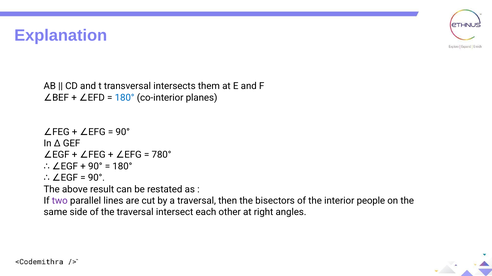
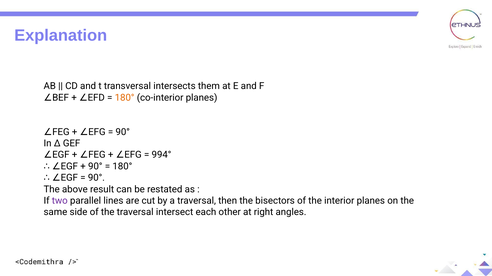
180° at (125, 98) colour: blue -> orange
780°: 780° -> 994°
interior people: people -> planes
